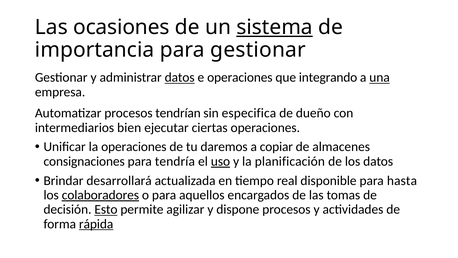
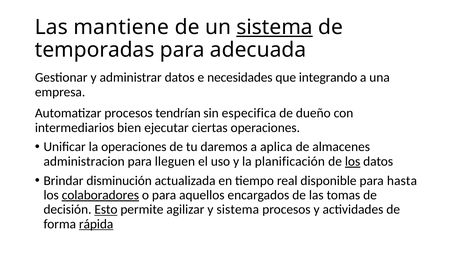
ocasiones: ocasiones -> mantiene
importancia: importancia -> temporadas
para gestionar: gestionar -> adecuada
datos at (180, 77) underline: present -> none
e operaciones: operaciones -> necesidades
una underline: present -> none
copiar: copiar -> aplica
consignaciones: consignaciones -> administracion
tendría: tendría -> lleguen
uso underline: present -> none
los at (353, 161) underline: none -> present
desarrollará: desarrollará -> disminución
y dispone: dispone -> sistema
